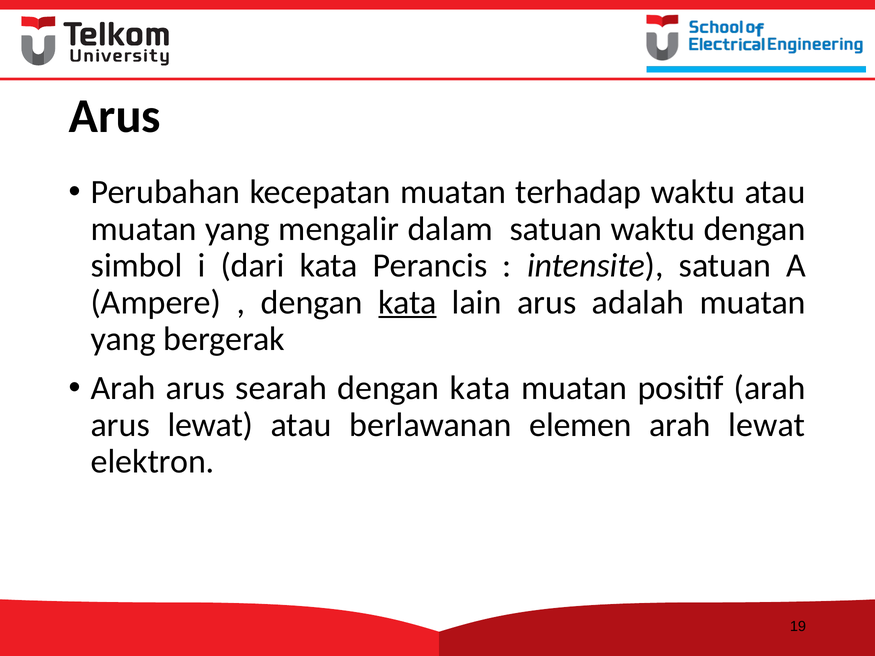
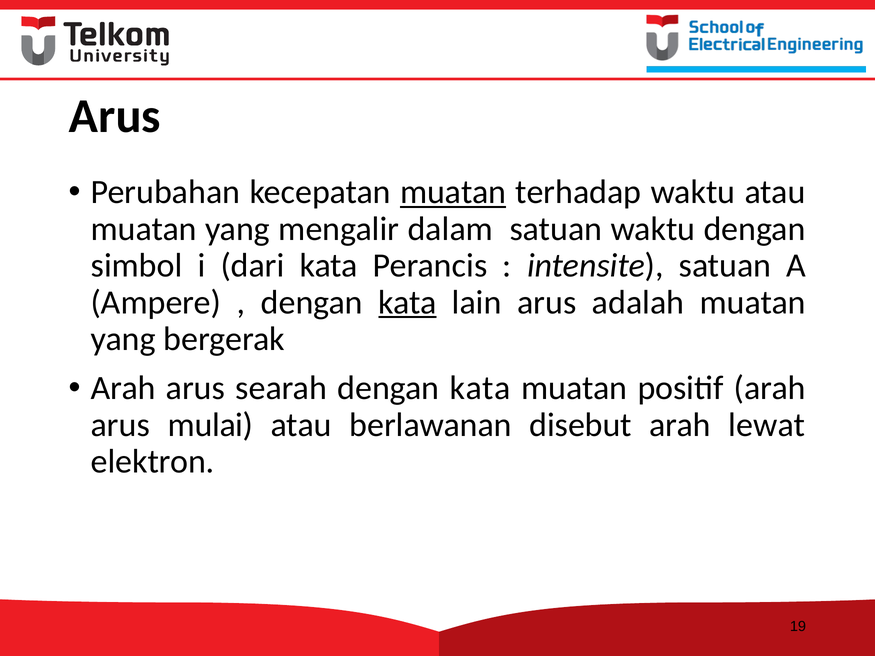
muatan at (453, 192) underline: none -> present
arus lewat: lewat -> mulai
elemen: elemen -> disebut
